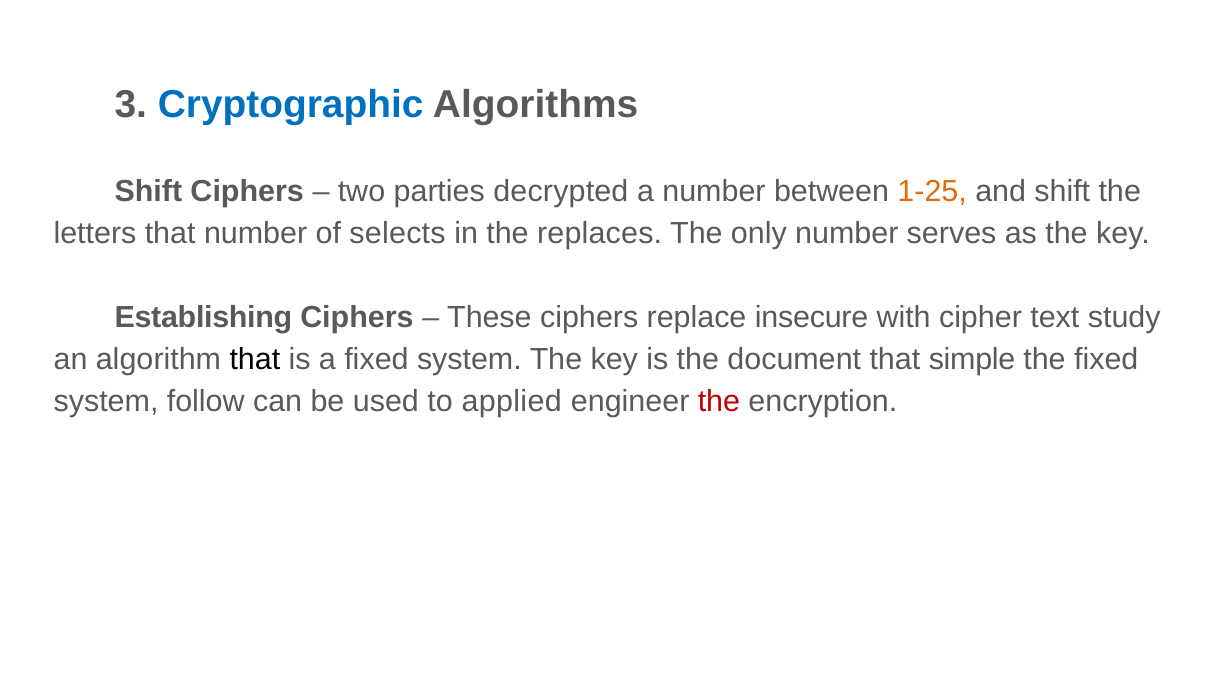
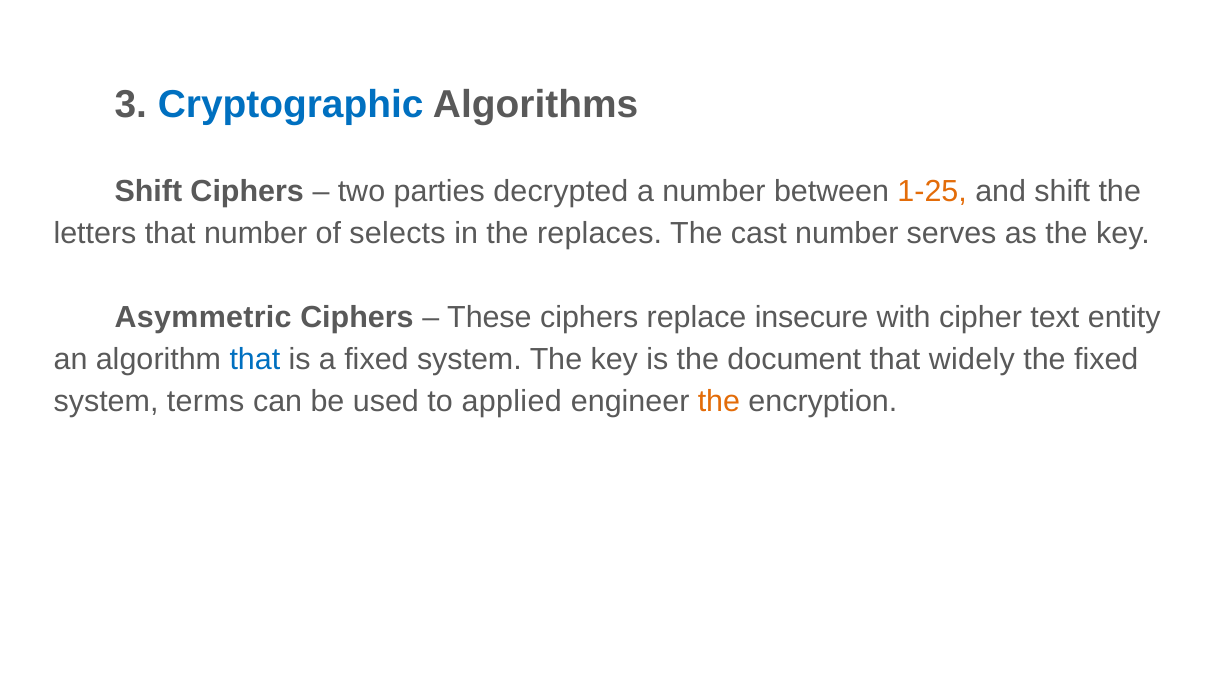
only: only -> cast
Establishing: Establishing -> Asymmetric
study: study -> entity
that at (255, 360) colour: black -> blue
simple: simple -> widely
follow: follow -> terms
the at (719, 402) colour: red -> orange
